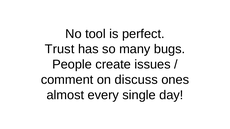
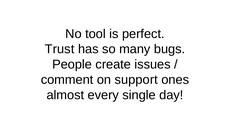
discuss: discuss -> support
